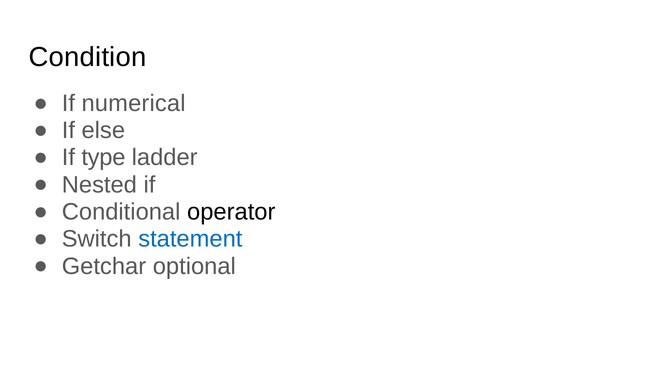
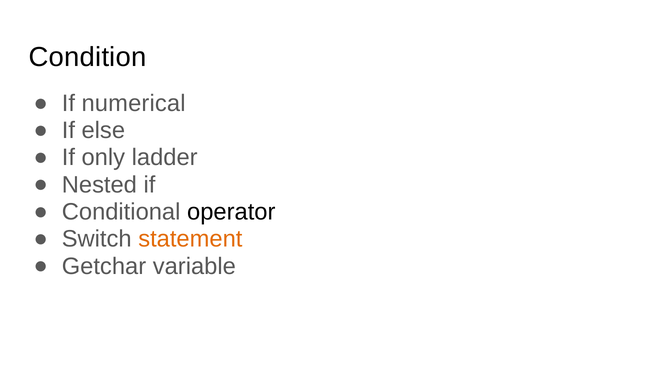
type: type -> only
statement colour: blue -> orange
optional: optional -> variable
